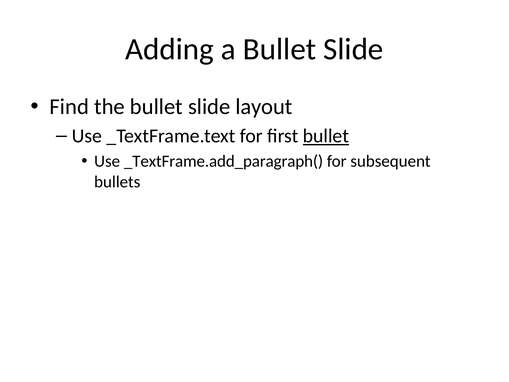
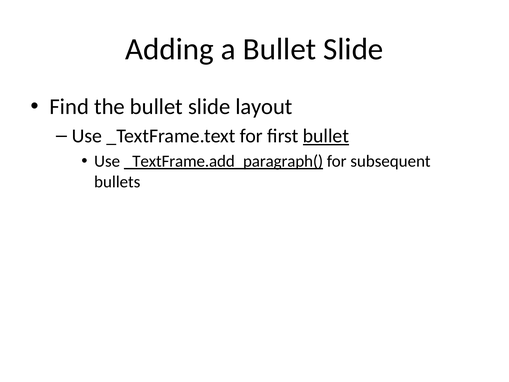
_TextFrame.add_paragraph( underline: none -> present
